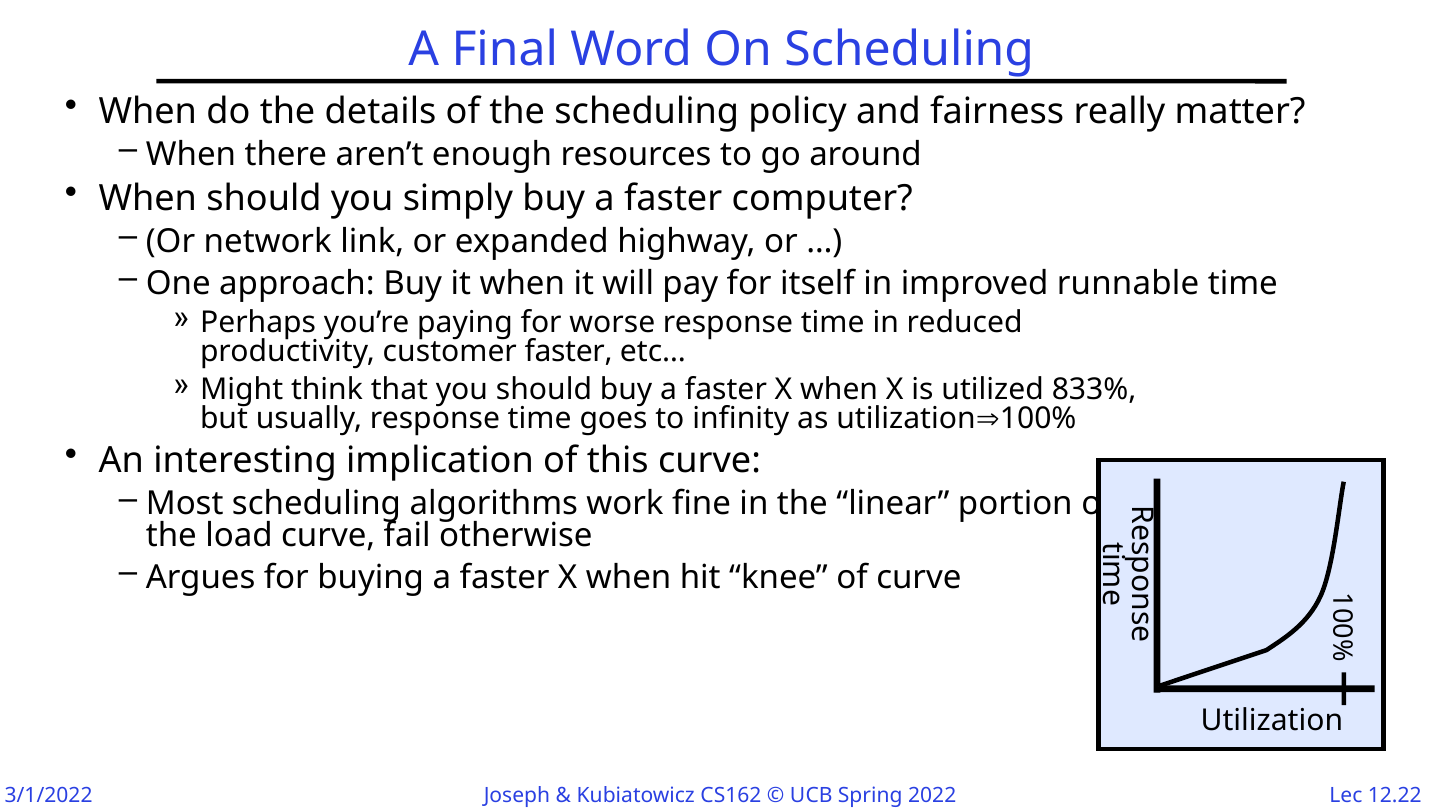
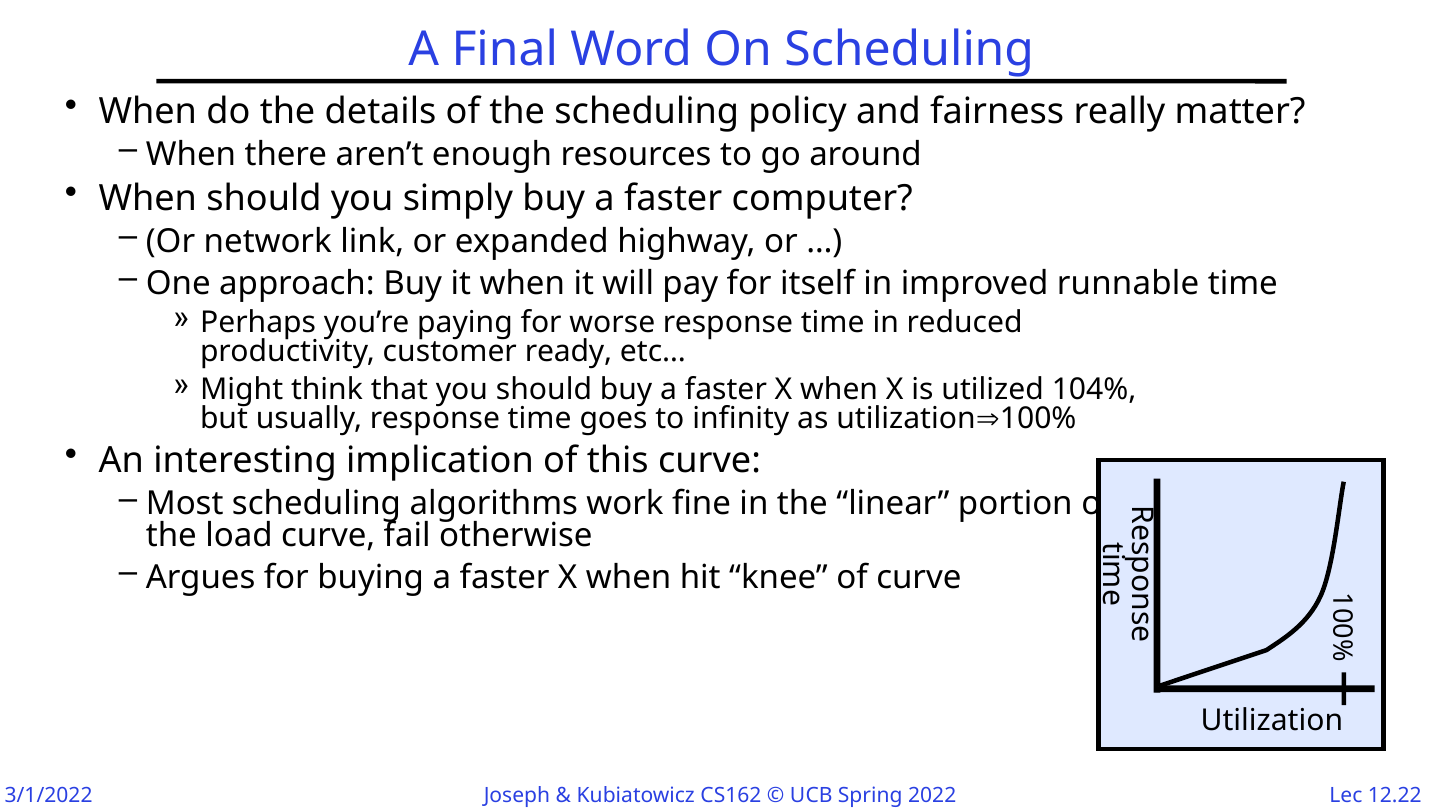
customer faster: faster -> ready
833%: 833% -> 104%
